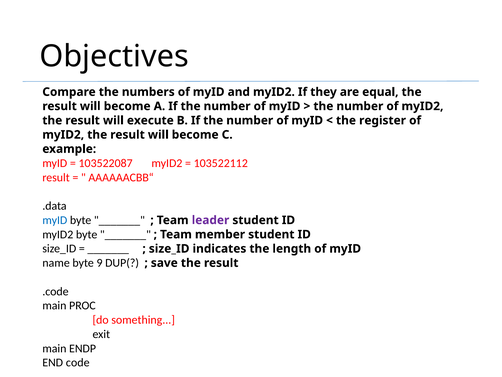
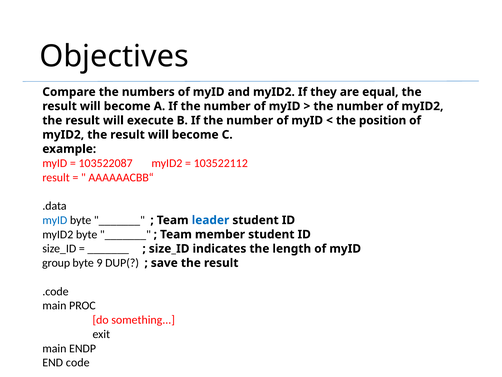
register: register -> position
leader colour: purple -> blue
name: name -> group
